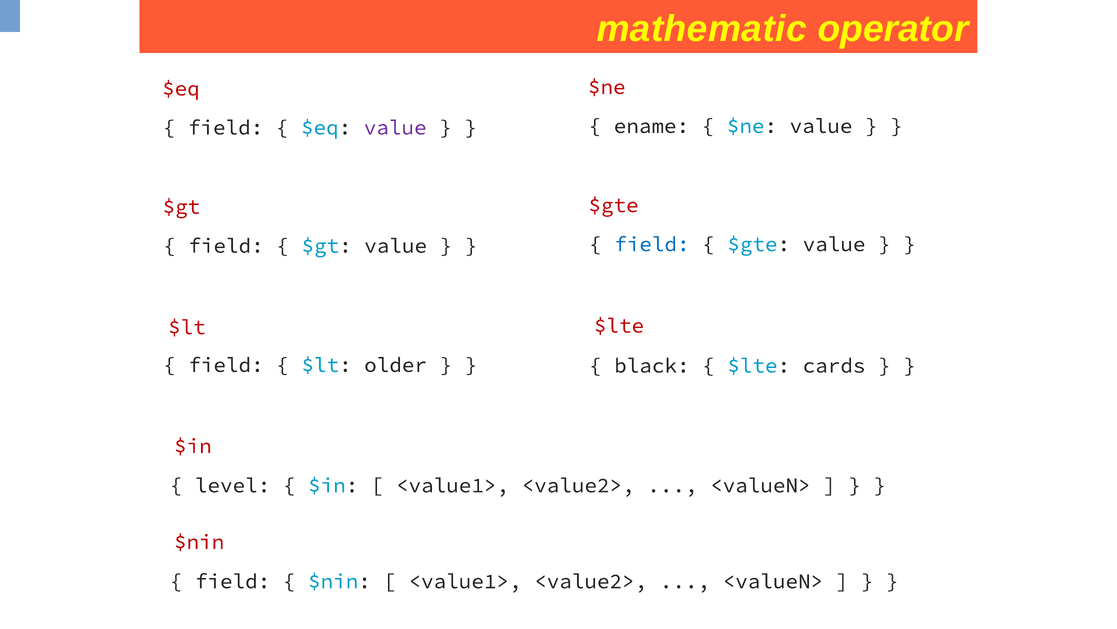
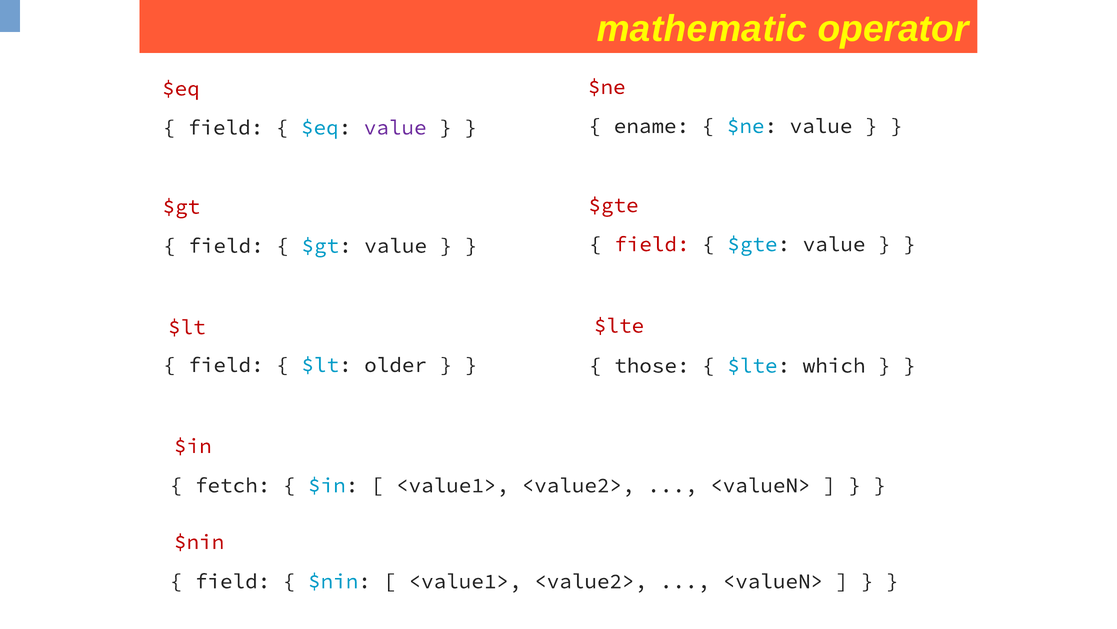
field at (652, 244) colour: blue -> red
black: black -> those
cards: cards -> which
level: level -> fetch
